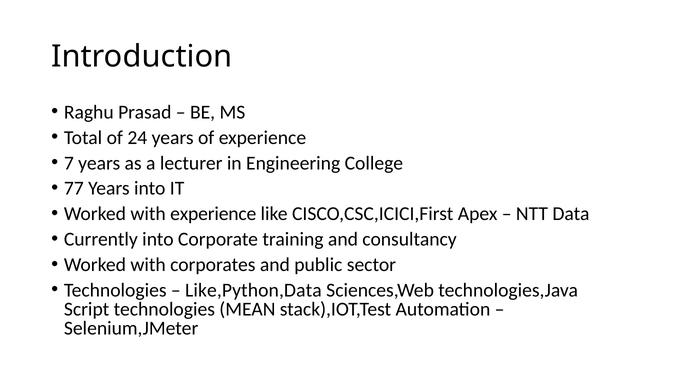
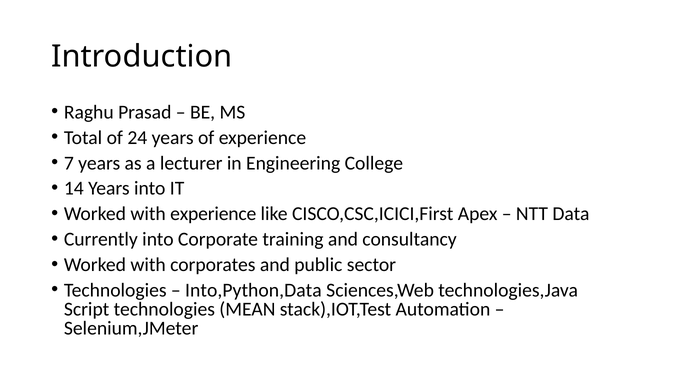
77: 77 -> 14
Like,Python,Data: Like,Python,Data -> Into,Python,Data
